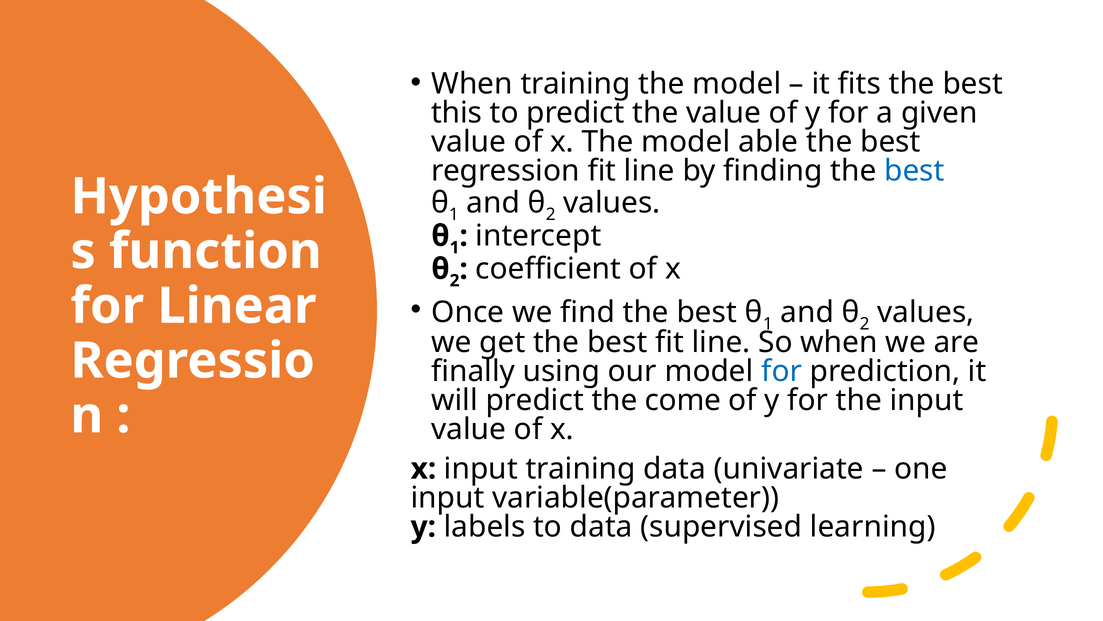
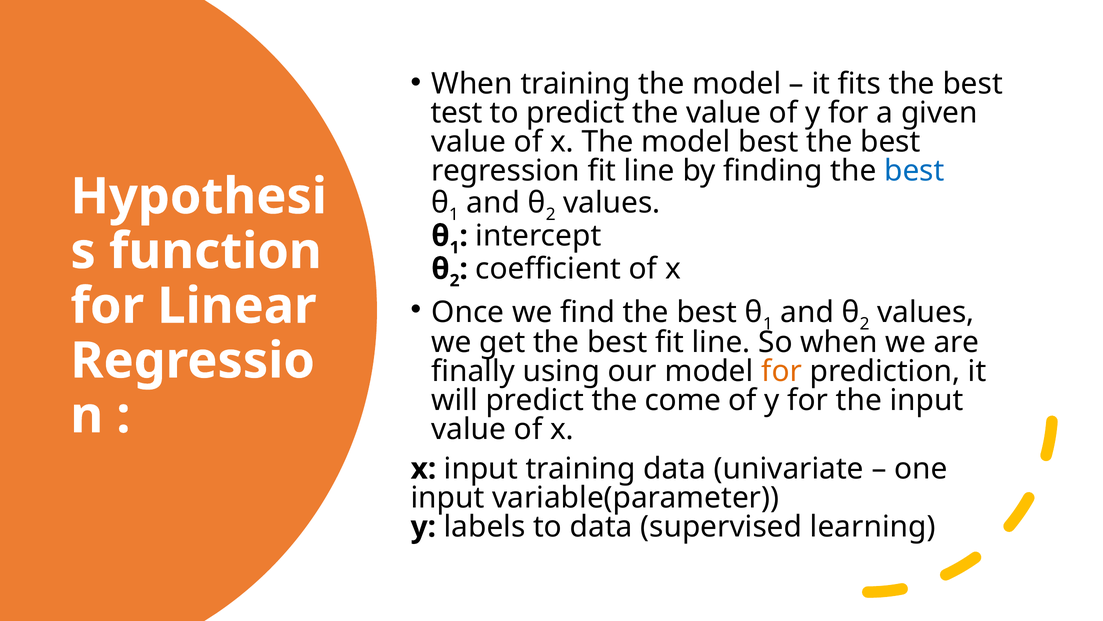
this: this -> test
model able: able -> best
for at (782, 371) colour: blue -> orange
